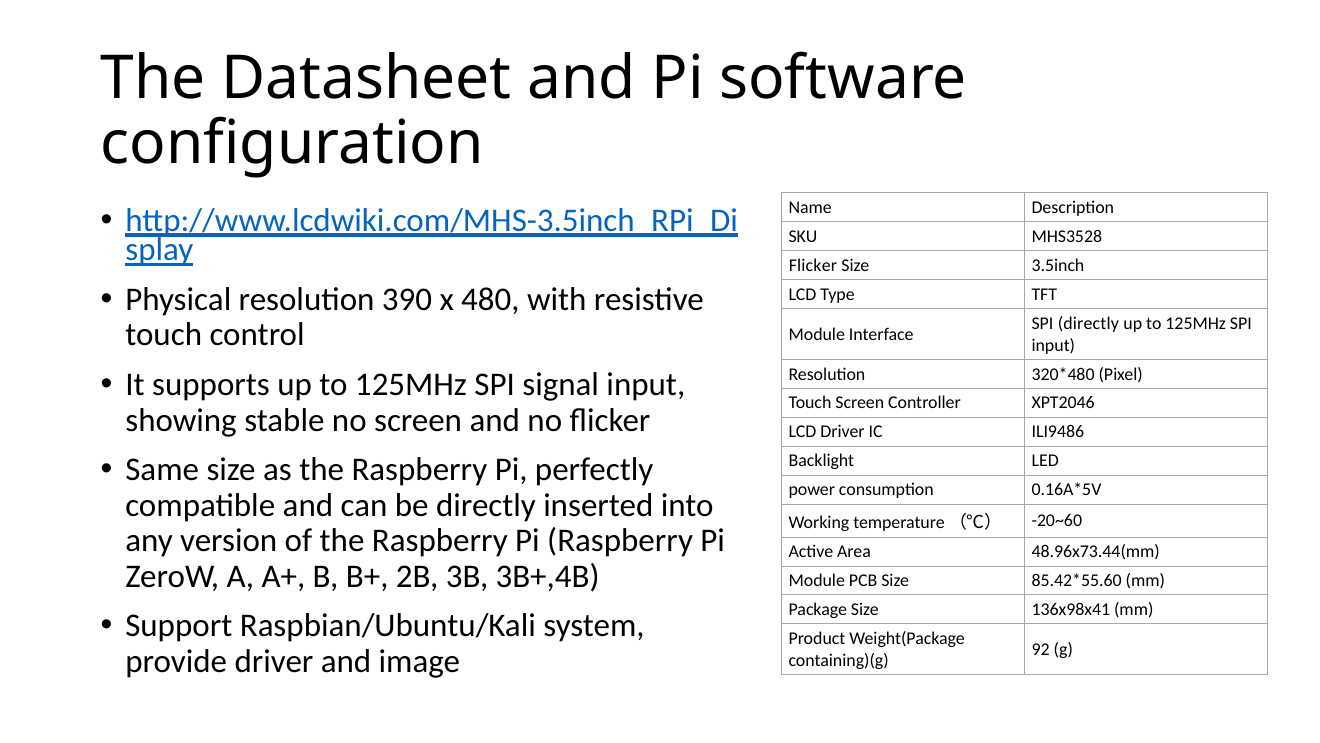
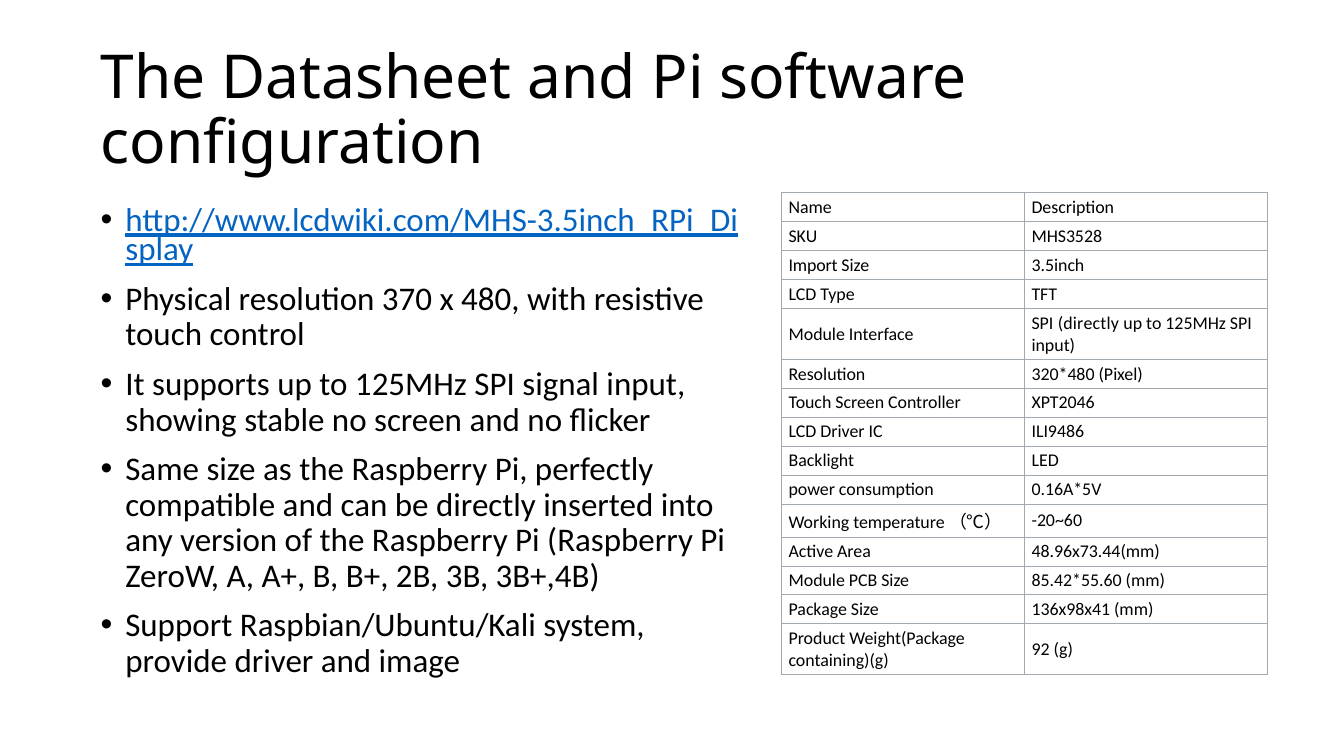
Flicker at (813, 265): Flicker -> Import
390: 390 -> 370
